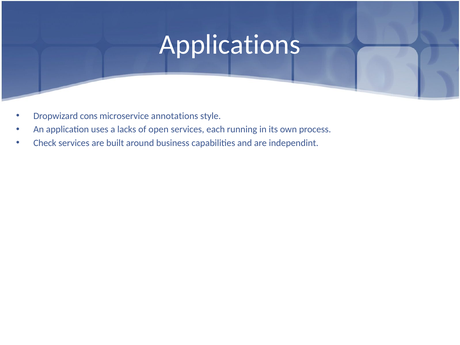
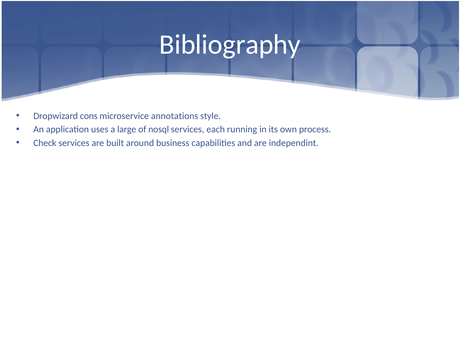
Applications: Applications -> Bibliography
lacks: lacks -> large
open: open -> nosql
